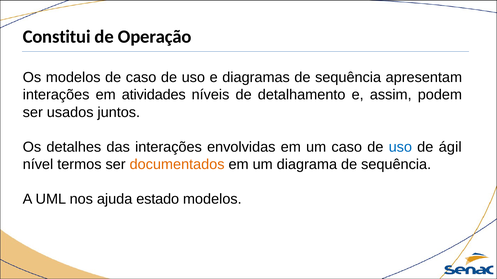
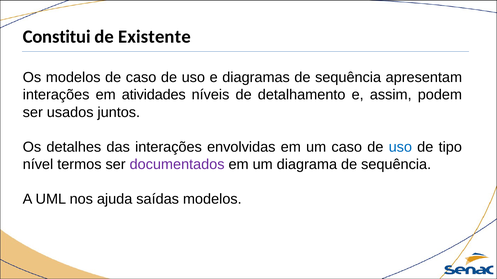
Operação: Operação -> Existente
ágil: ágil -> tipo
documentados colour: orange -> purple
estado: estado -> saídas
